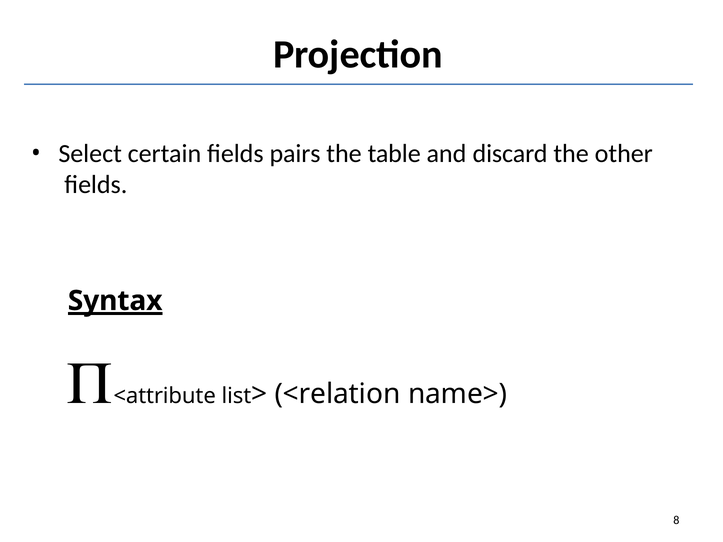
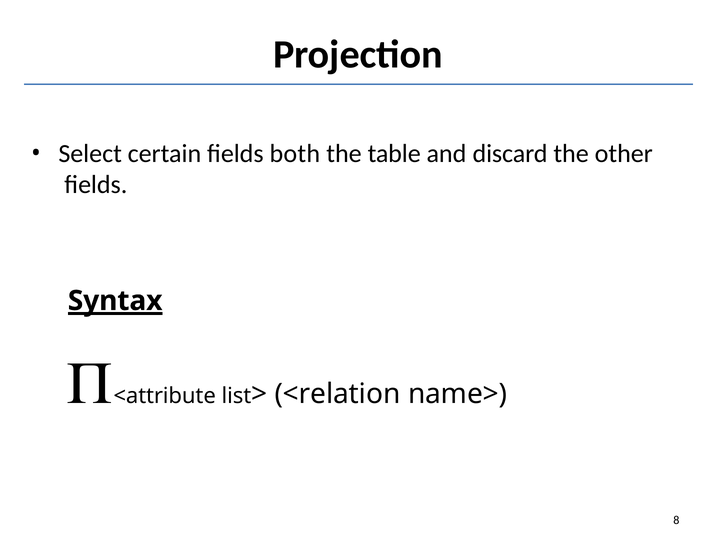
pairs: pairs -> both
